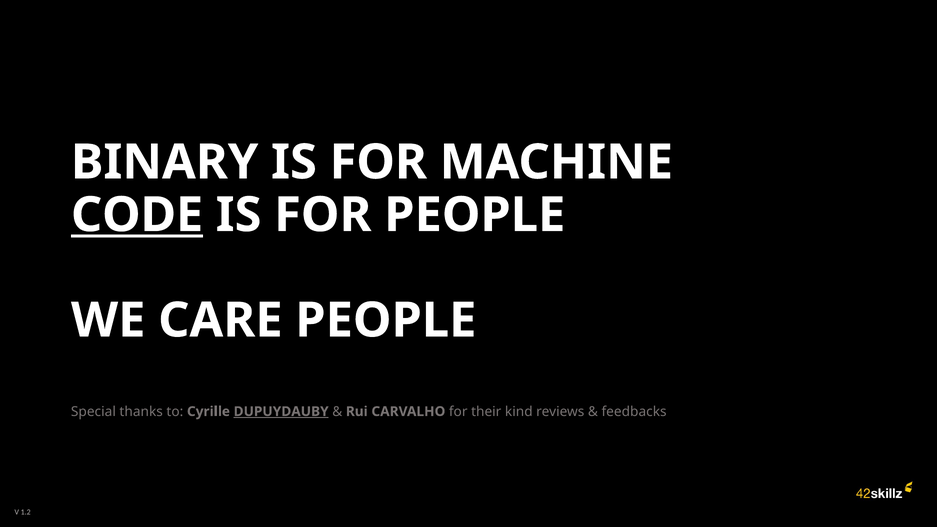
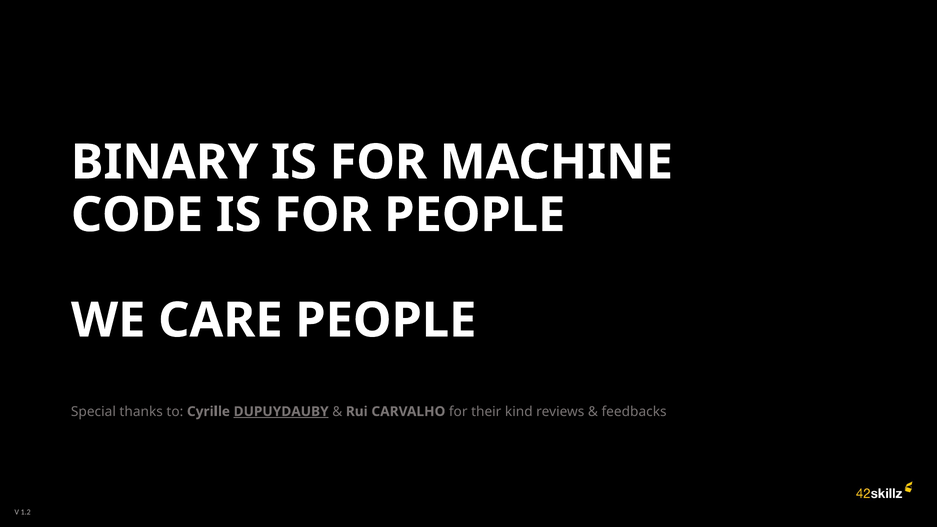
CODE underline: present -> none
